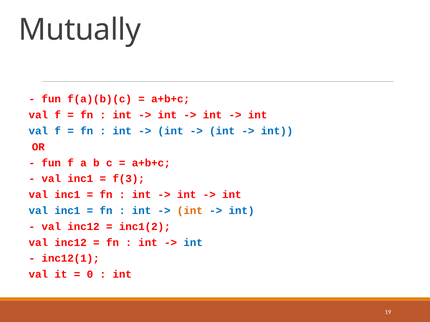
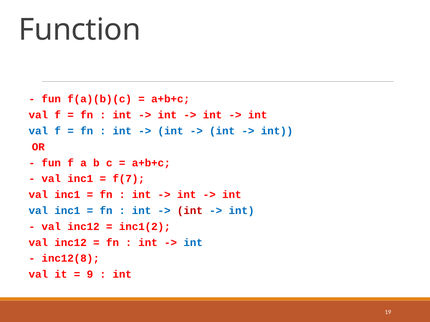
Mutually: Mutually -> Function
f(3: f(3 -> f(7
int at (190, 211) colour: orange -> red
inc12(1: inc12(1 -> inc12(8
0: 0 -> 9
